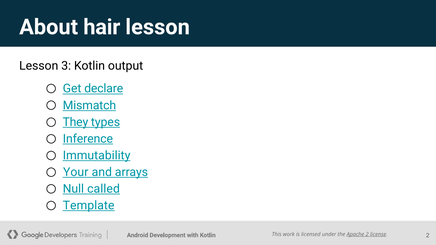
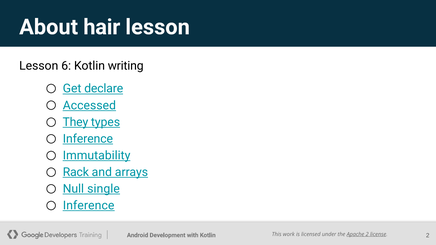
3: 3 -> 6
output: output -> writing
Mismatch: Mismatch -> Accessed
Your: Your -> Rack
called: called -> single
Template at (89, 206): Template -> Inference
